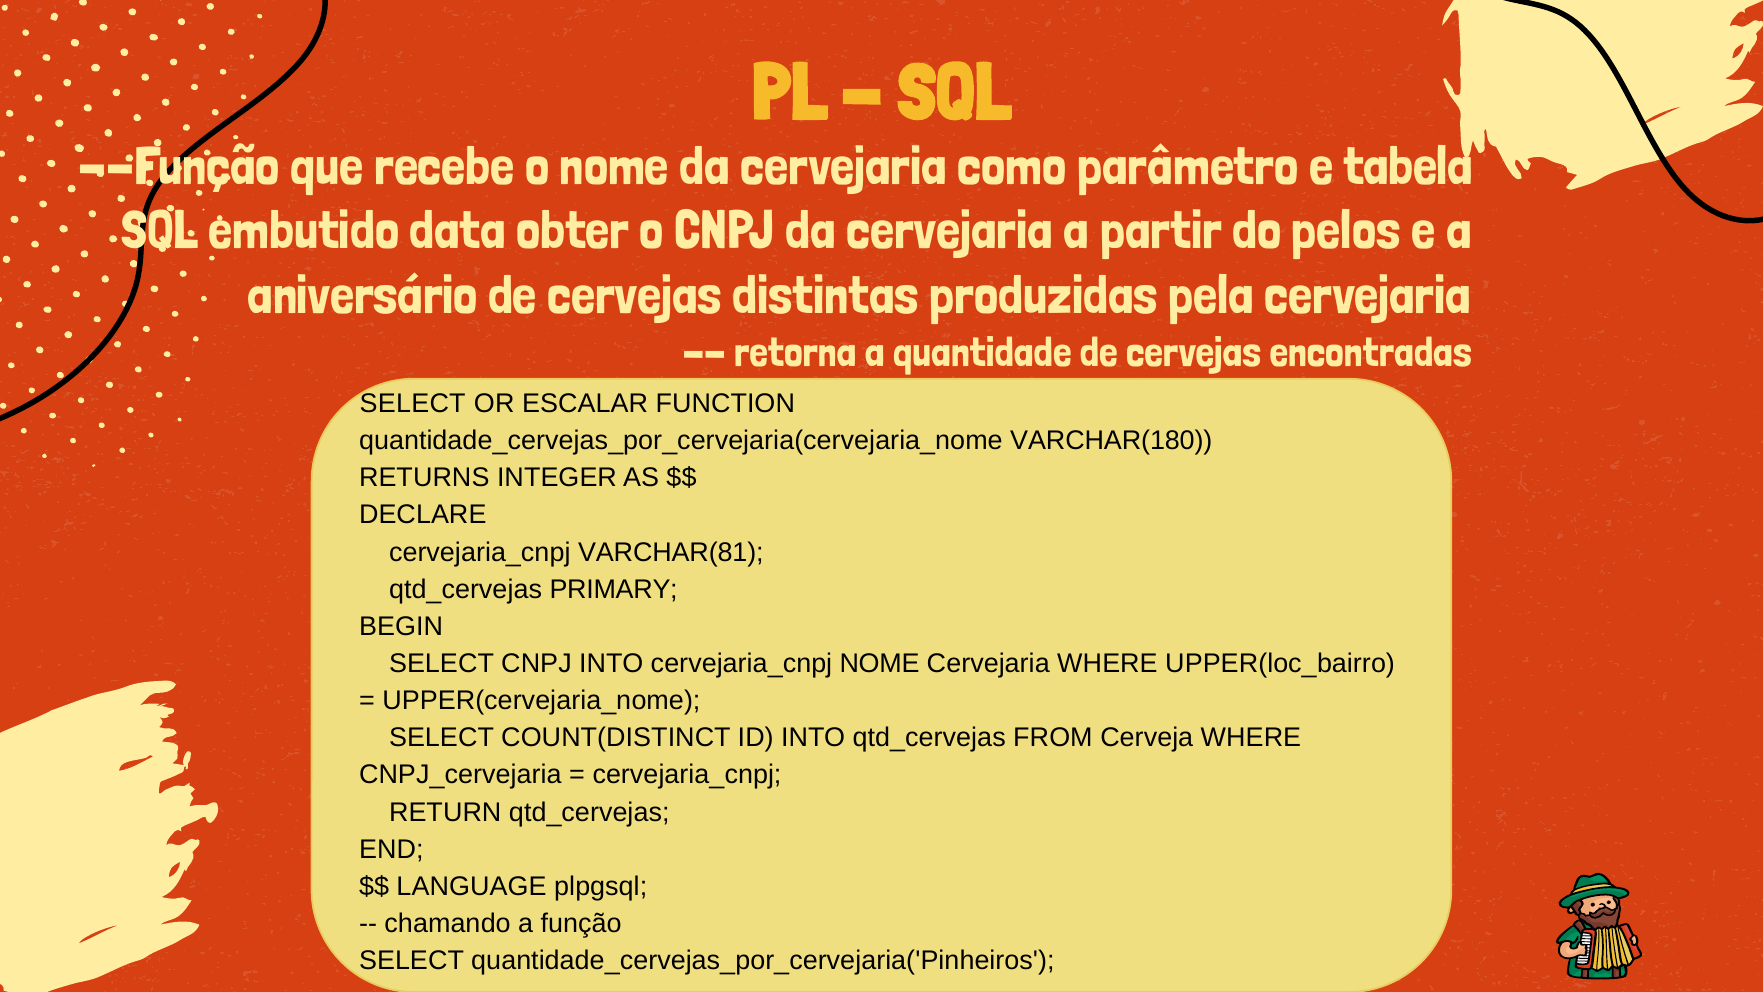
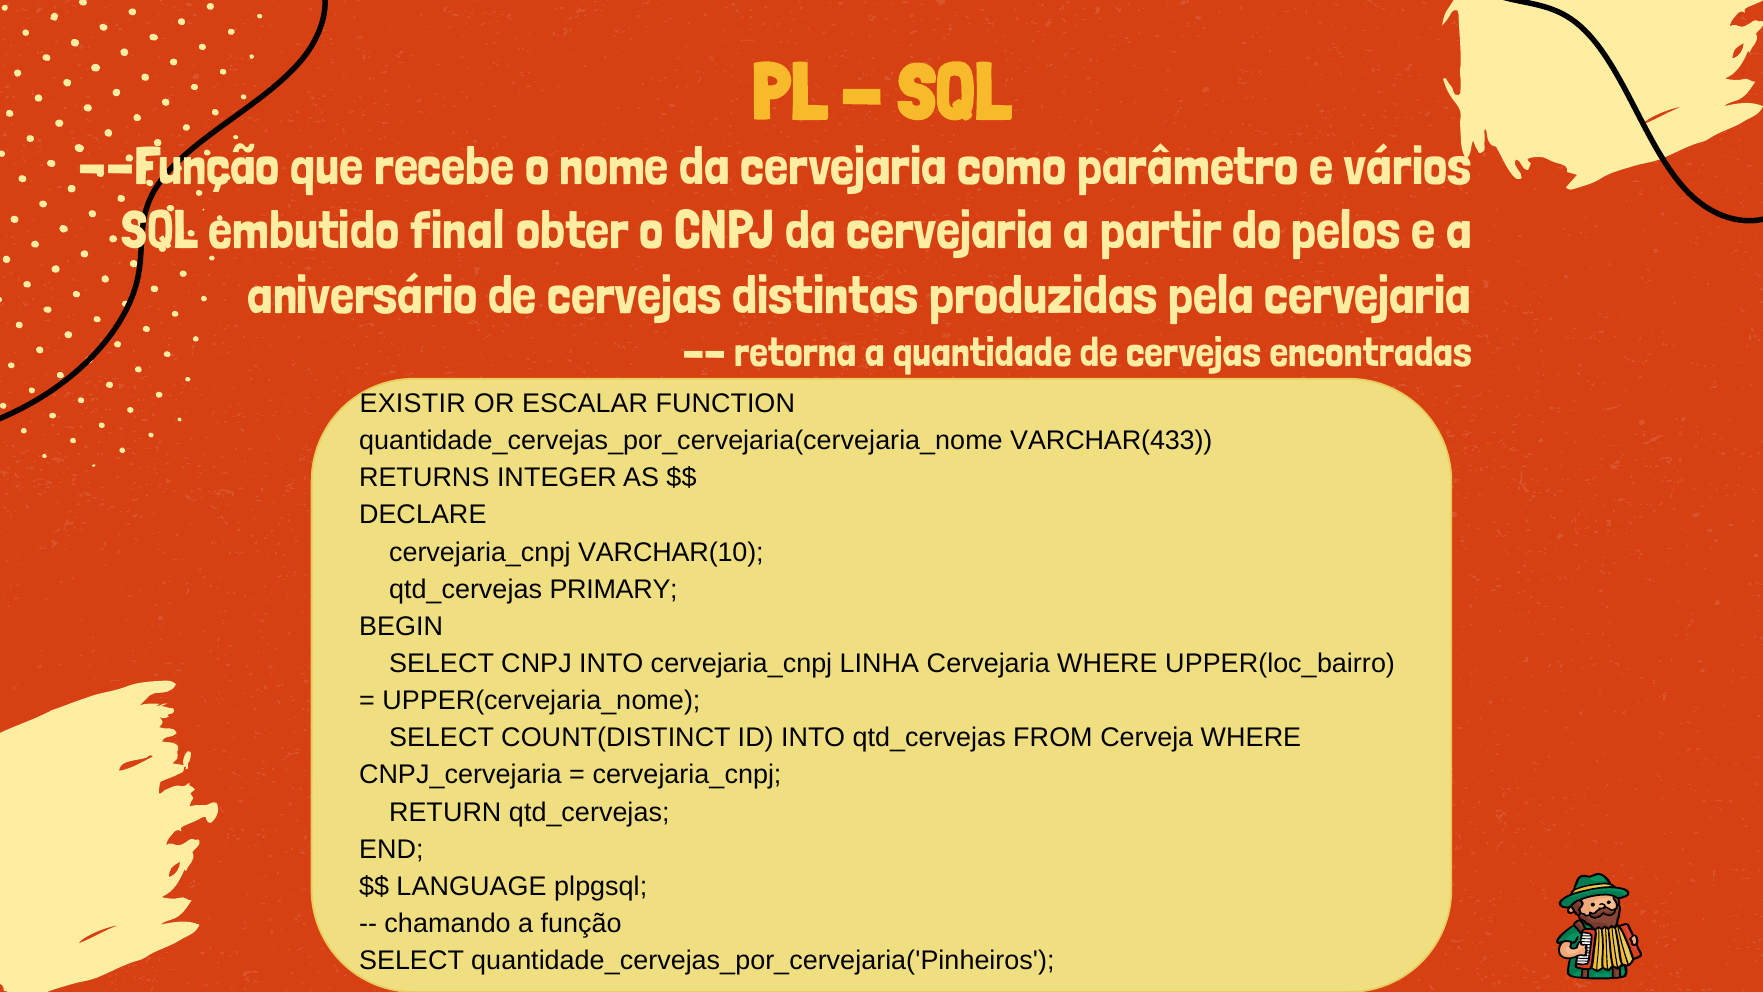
tabela: tabela -> vários
data: data -> final
SELECT at (413, 404): SELECT -> EXISTIR
VARCHAR(180: VARCHAR(180 -> VARCHAR(433
VARCHAR(81: VARCHAR(81 -> VARCHAR(10
cervejaria_cnpj NOME: NOME -> LINHA
